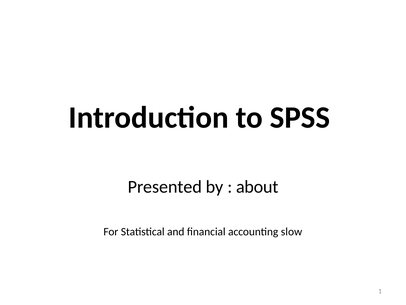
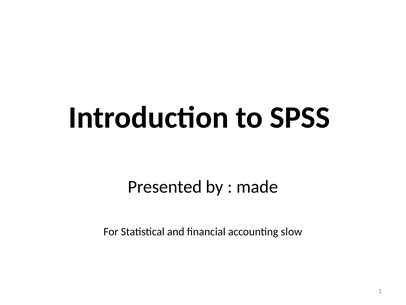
about: about -> made
